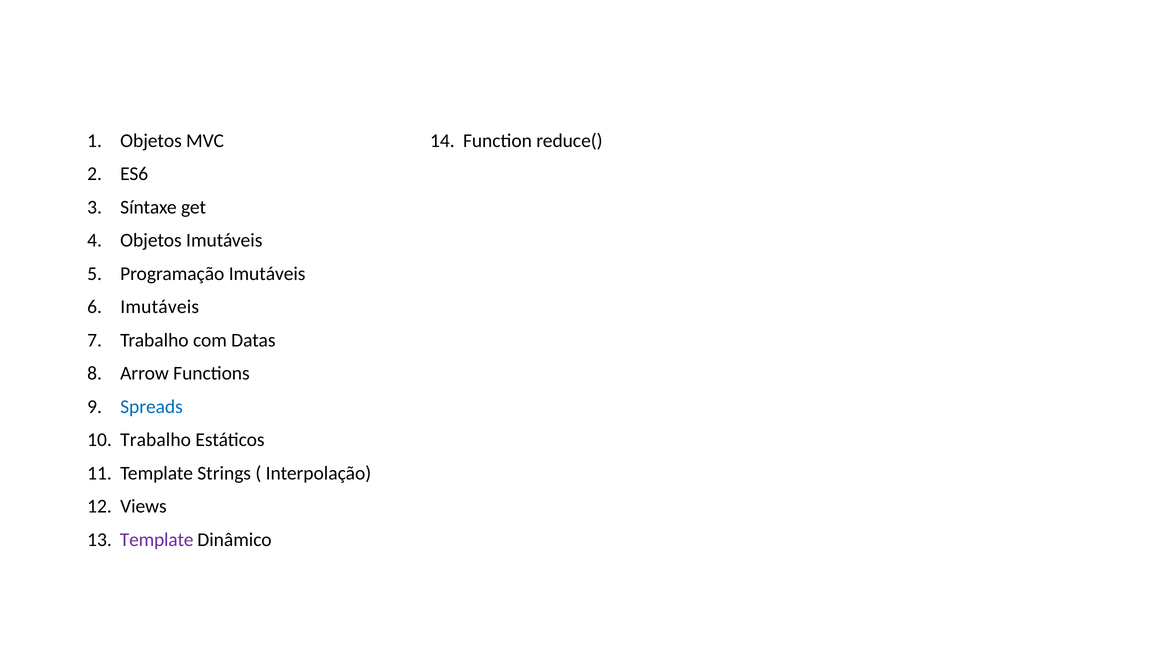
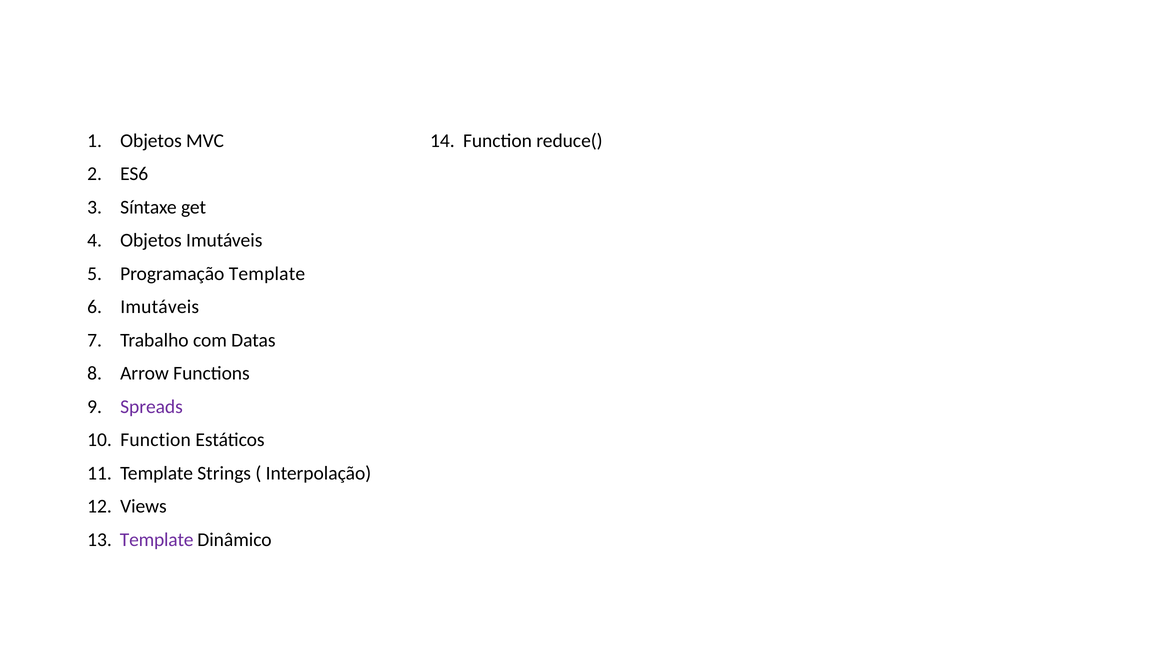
Programação Imutáveis: Imutáveis -> Template
Spreads colour: blue -> purple
Trabalho at (156, 440): Trabalho -> Function
